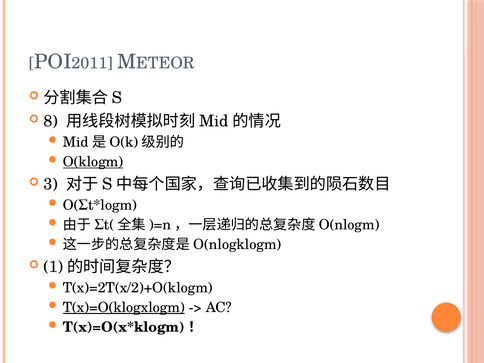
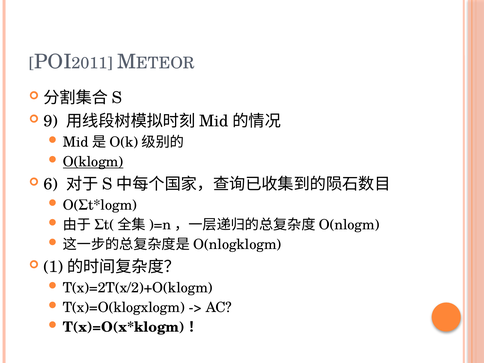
8: 8 -> 9
3: 3 -> 6
T(x)=O(klogxlogm underline: present -> none
